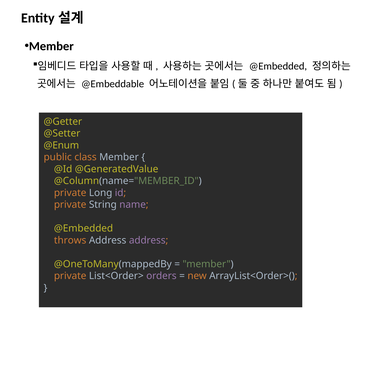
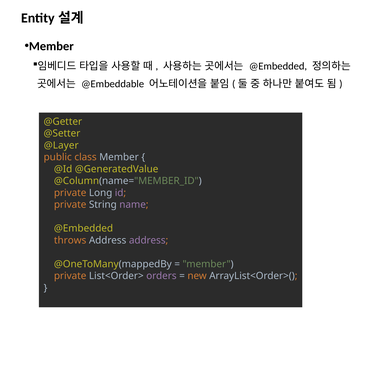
@Enum: @Enum -> @Layer
